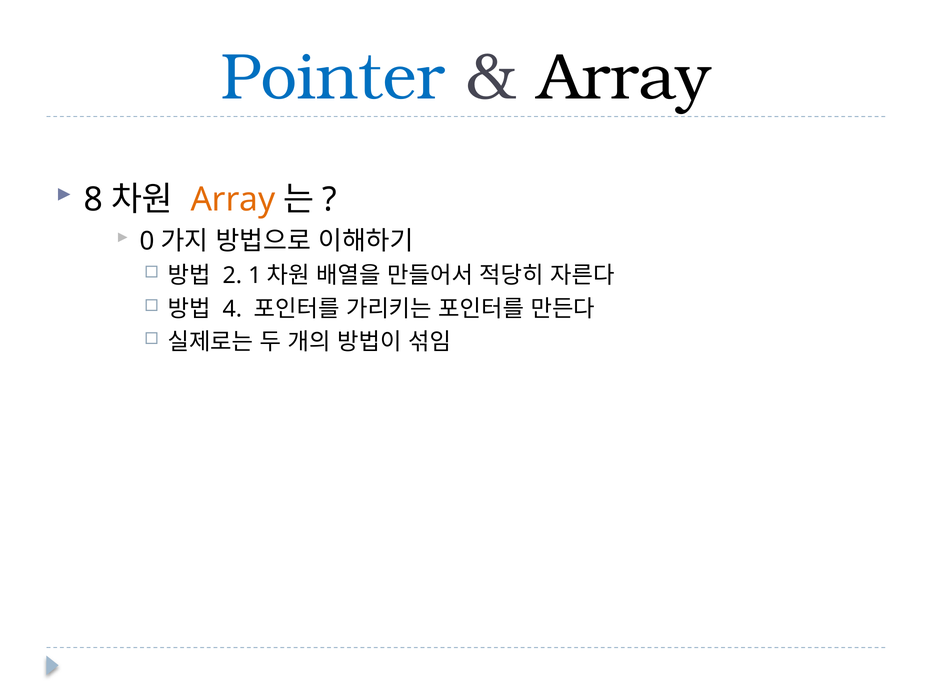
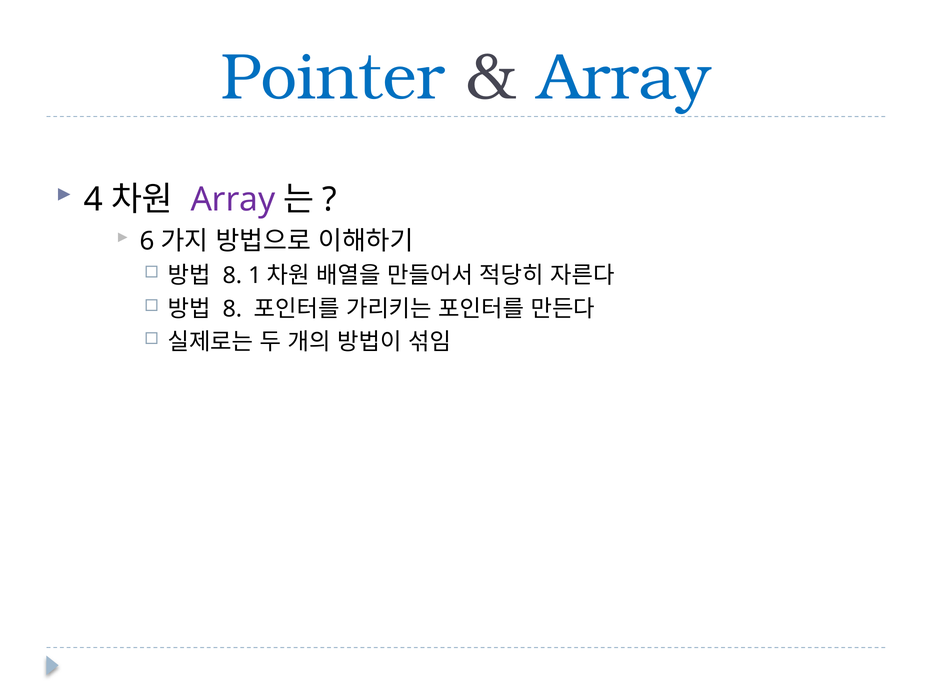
Array at (624, 78) colour: black -> blue
8: 8 -> 4
Array at (233, 200) colour: orange -> purple
0: 0 -> 6
2 at (232, 276): 2 -> 8
4 at (232, 309): 4 -> 8
